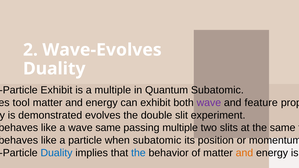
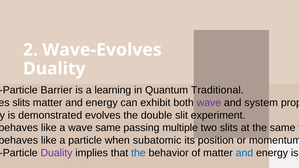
Exhibit at (56, 90): Exhibit -> Barrier
a multiple: multiple -> learning
Quantum Subatomic: Subatomic -> Traditional
tool at (21, 103): tool -> slits
feature: feature -> system
Duality at (56, 153) colour: blue -> purple
and at (244, 153) colour: orange -> blue
